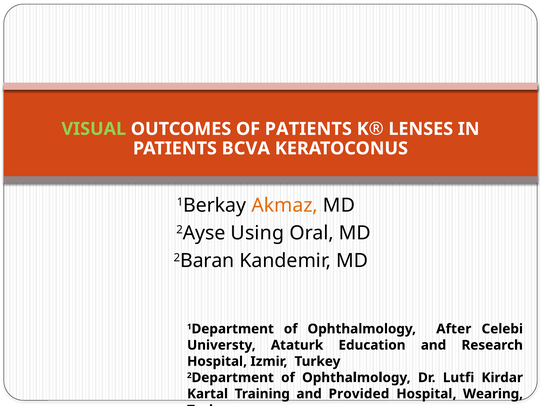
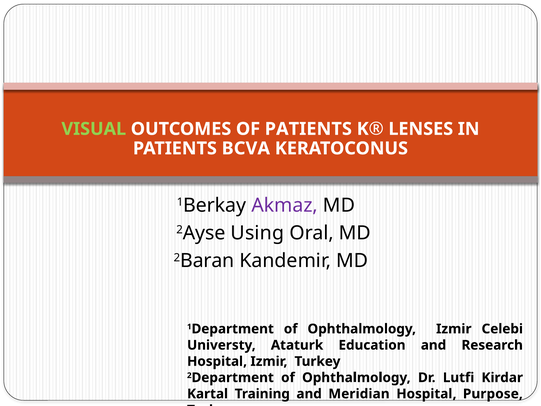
Akmaz colour: orange -> purple
Ophthalmology After: After -> Izmir
Provided: Provided -> Meridian
Wearing: Wearing -> Purpose
